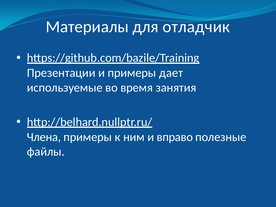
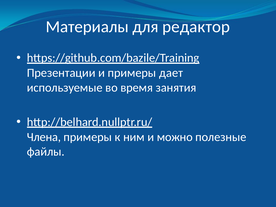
отладчик: отладчик -> редактор
вправо: вправо -> можно
